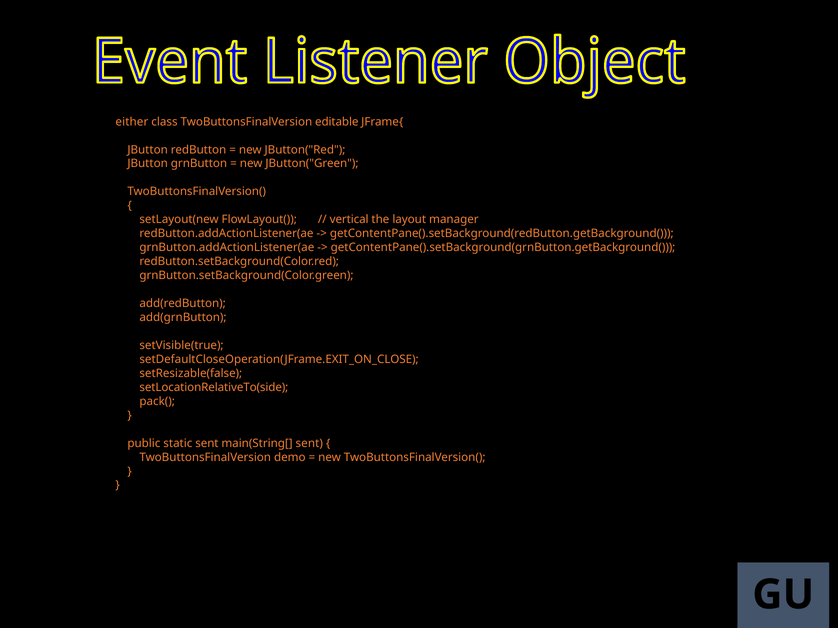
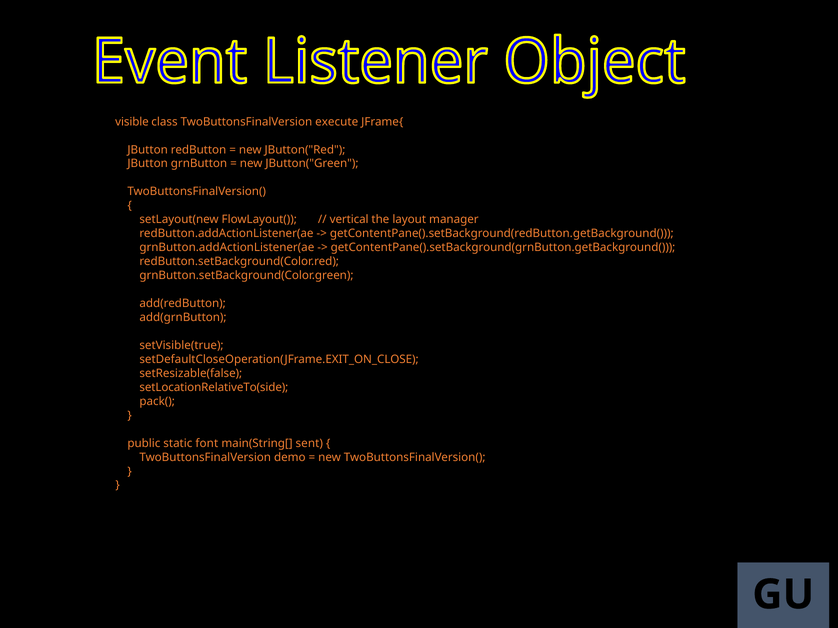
either: either -> visible
editable: editable -> execute
static sent: sent -> font
